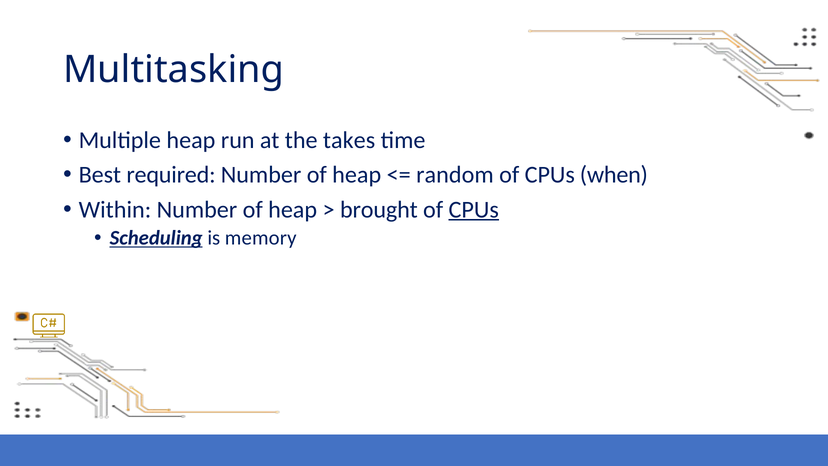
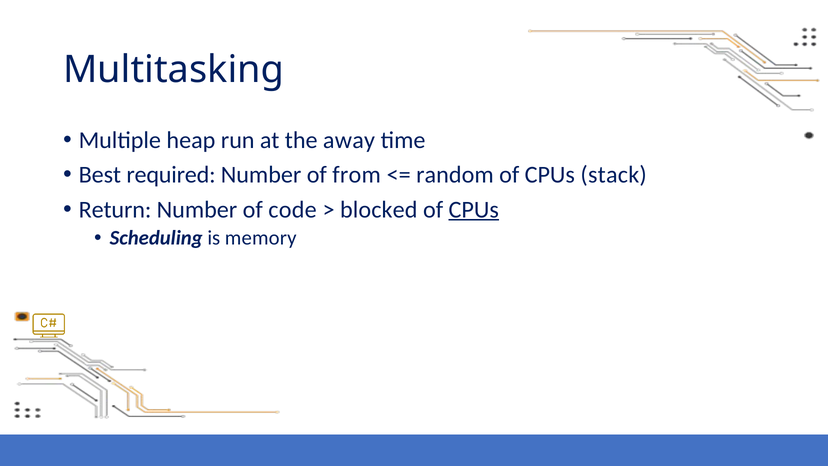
takes: takes -> away
heap at (357, 175): heap -> from
when: when -> stack
Within: Within -> Return
heap at (293, 209): heap -> code
brought: brought -> blocked
Scheduling underline: present -> none
